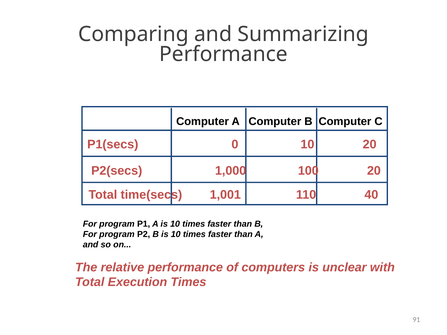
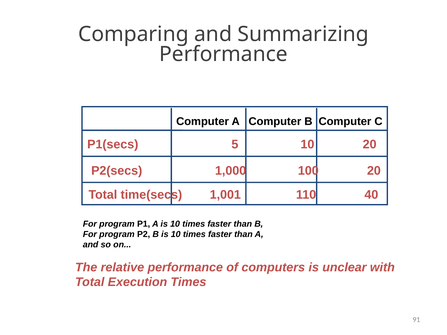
0: 0 -> 5
